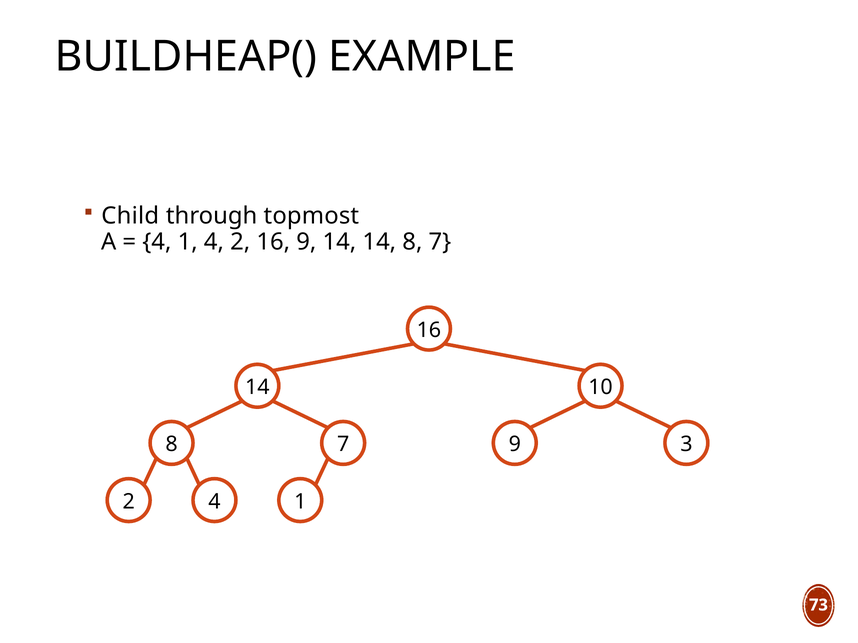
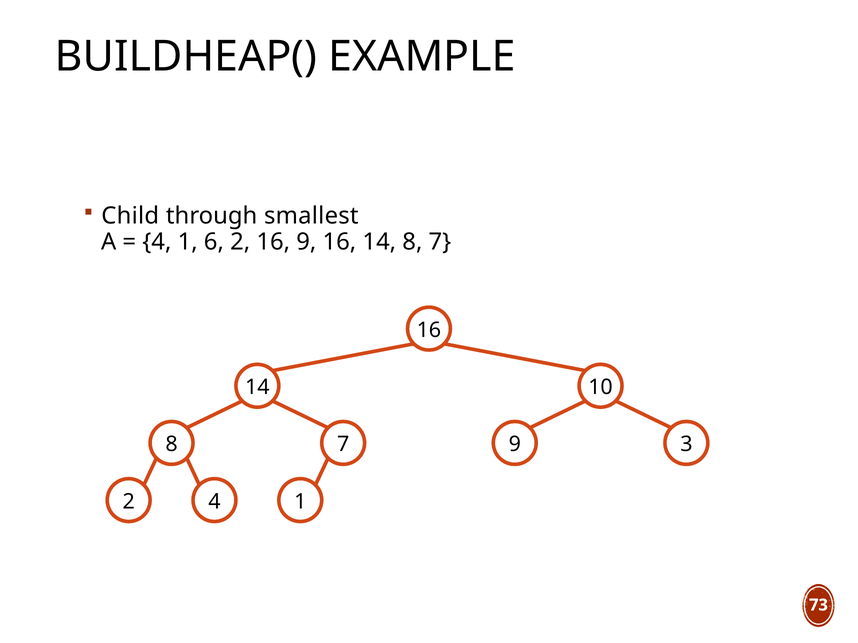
topmost: topmost -> smallest
1 4: 4 -> 6
9 14: 14 -> 16
